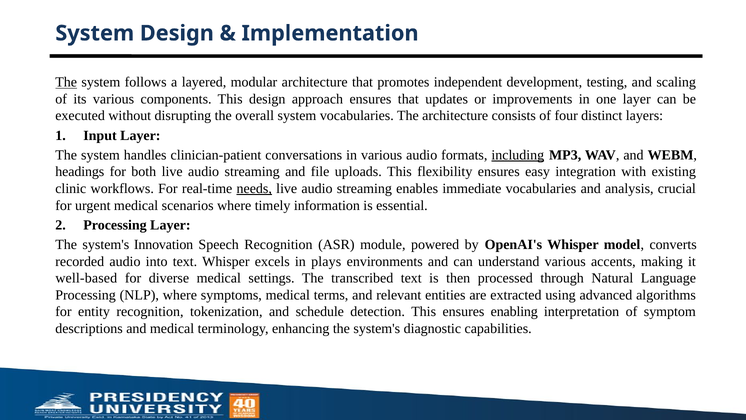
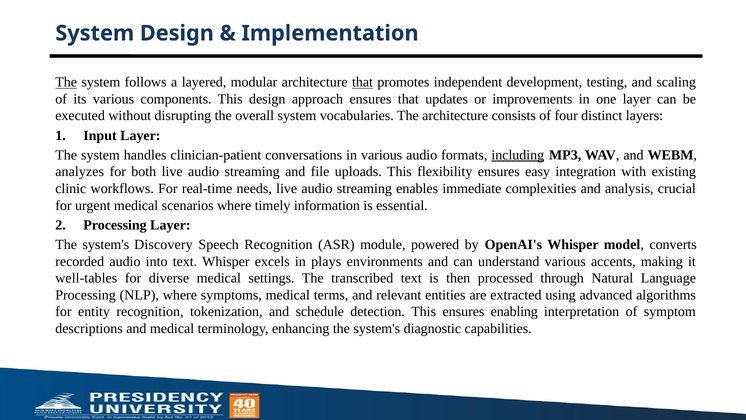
that at (363, 82) underline: none -> present
headings: headings -> analyzes
needs underline: present -> none
immediate vocabularies: vocabularies -> complexities
Innovation: Innovation -> Discovery
well-based: well-based -> well-tables
